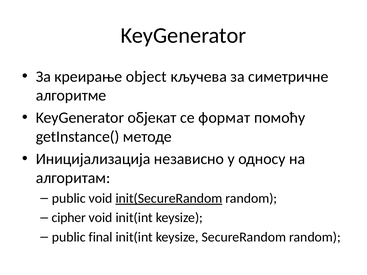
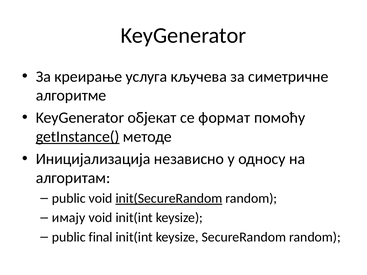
object: object -> услуга
getInstance( underline: none -> present
cipher: cipher -> имају
